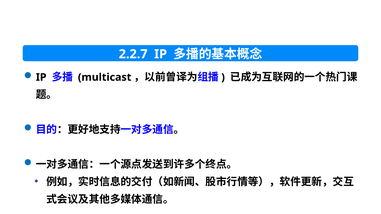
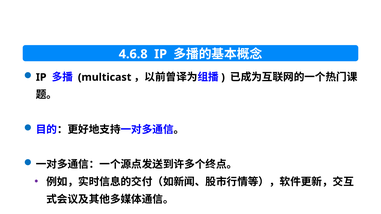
2.2.7: 2.2.7 -> 4.6.8
